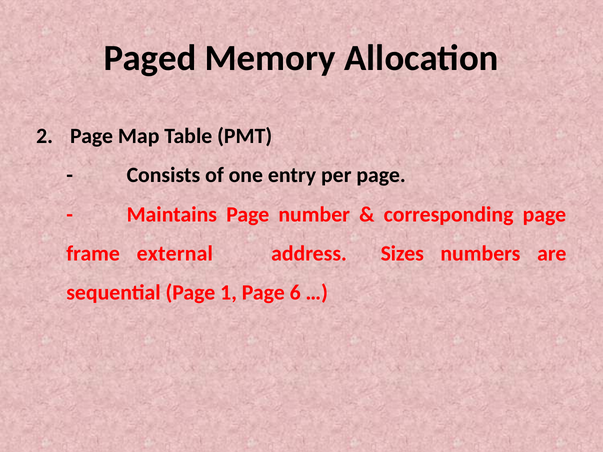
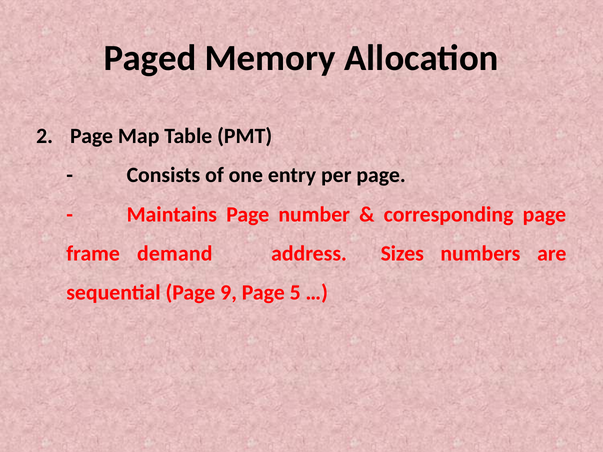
external: external -> demand
1: 1 -> 9
6: 6 -> 5
